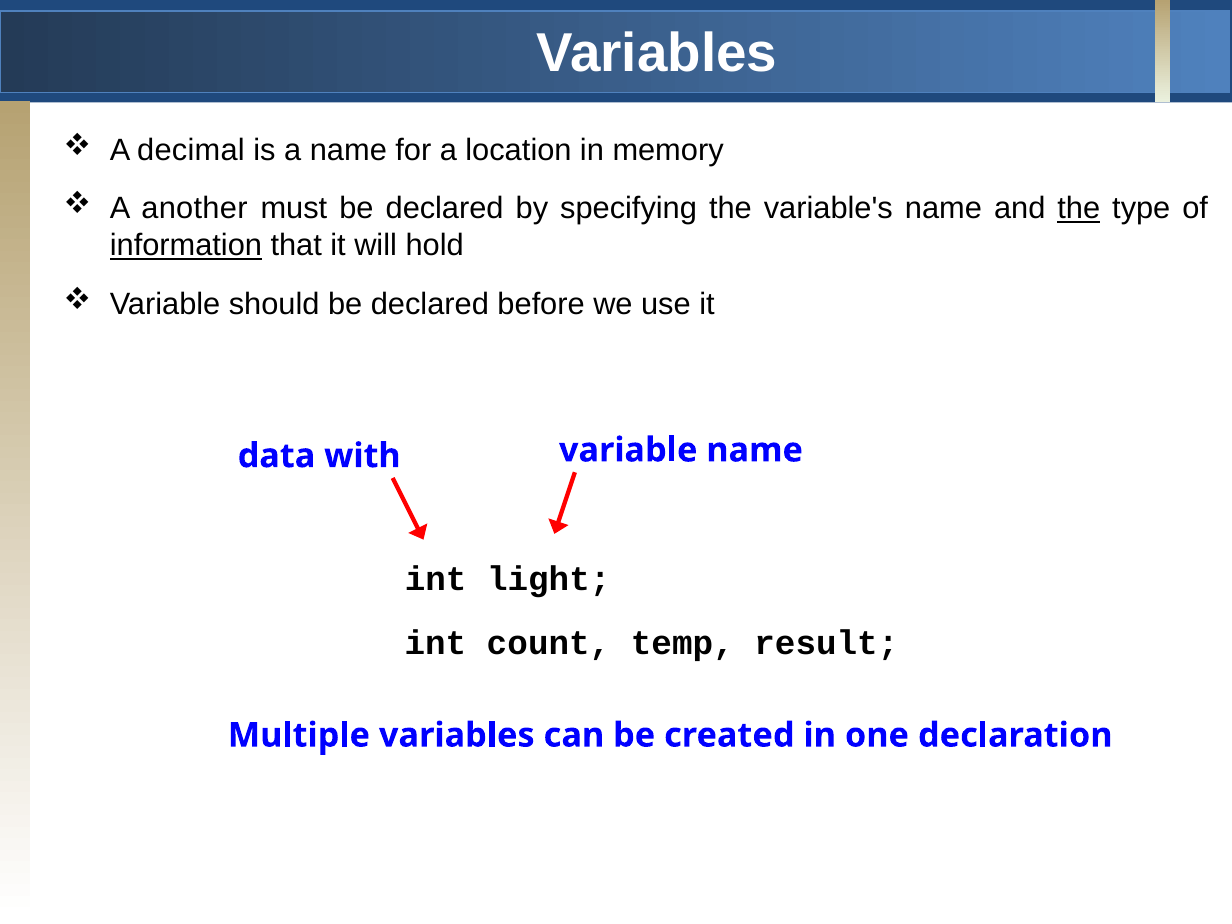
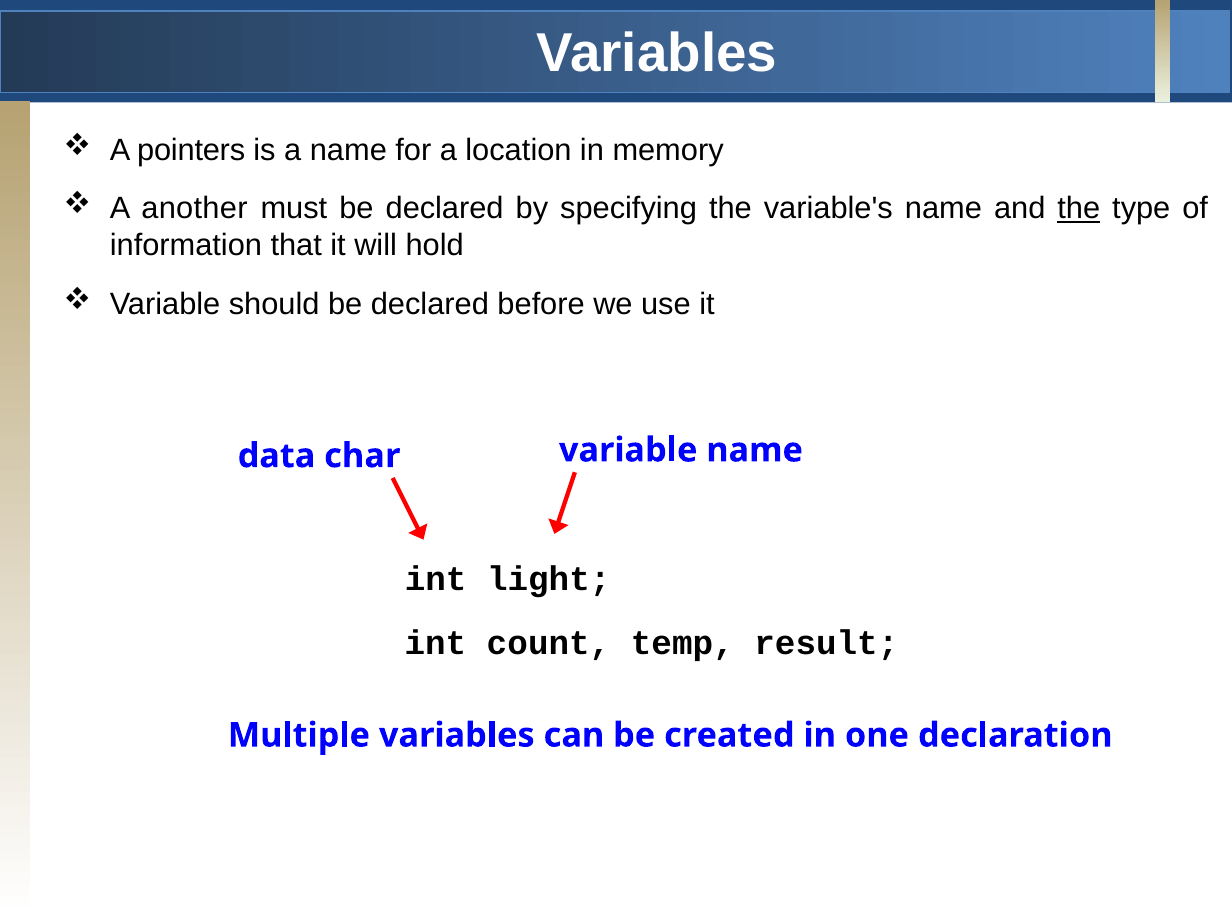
decimal: decimal -> pointers
information underline: present -> none
with: with -> char
